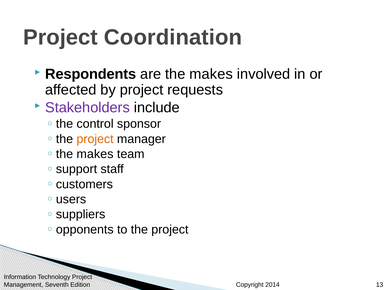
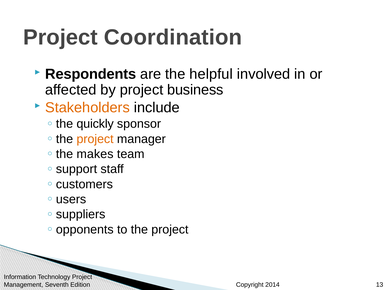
the makes: makes -> helpful
requests: requests -> business
Stakeholders colour: purple -> orange
control: control -> quickly
